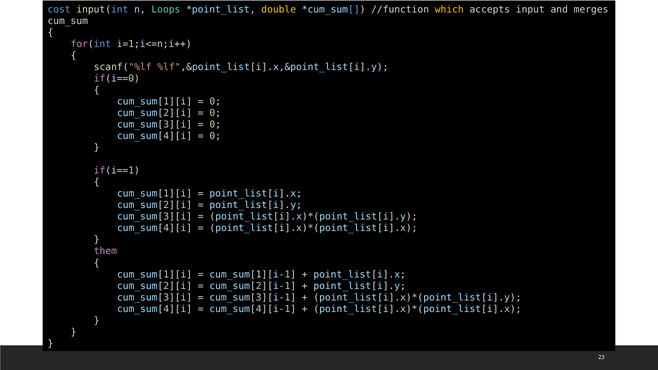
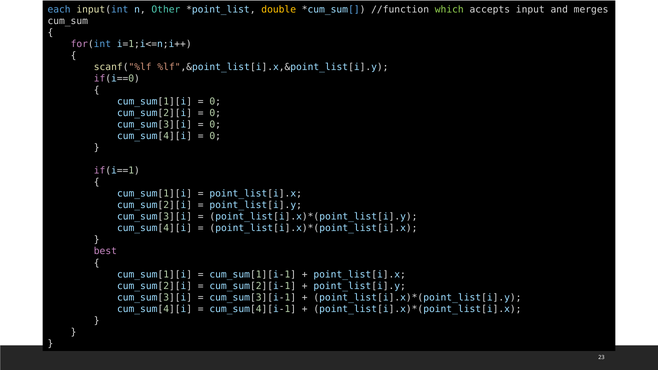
cost: cost -> each
Loops: Loops -> Other
which colour: yellow -> light green
them: them -> best
